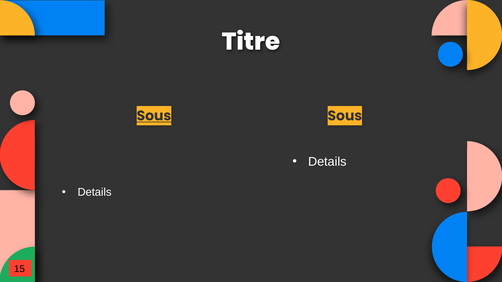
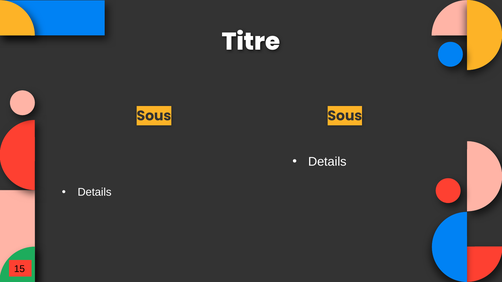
Sous at (154, 116) underline: present -> none
